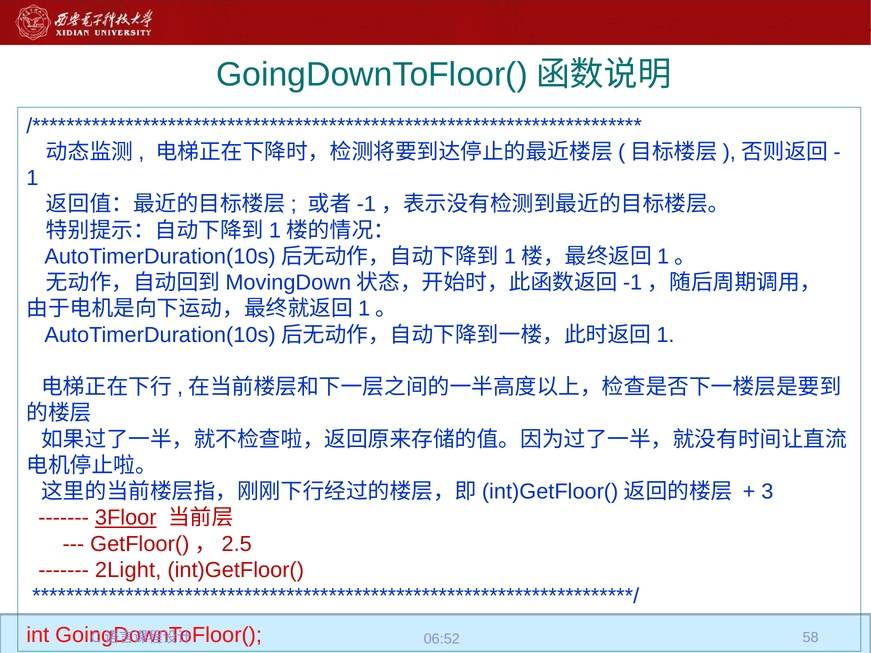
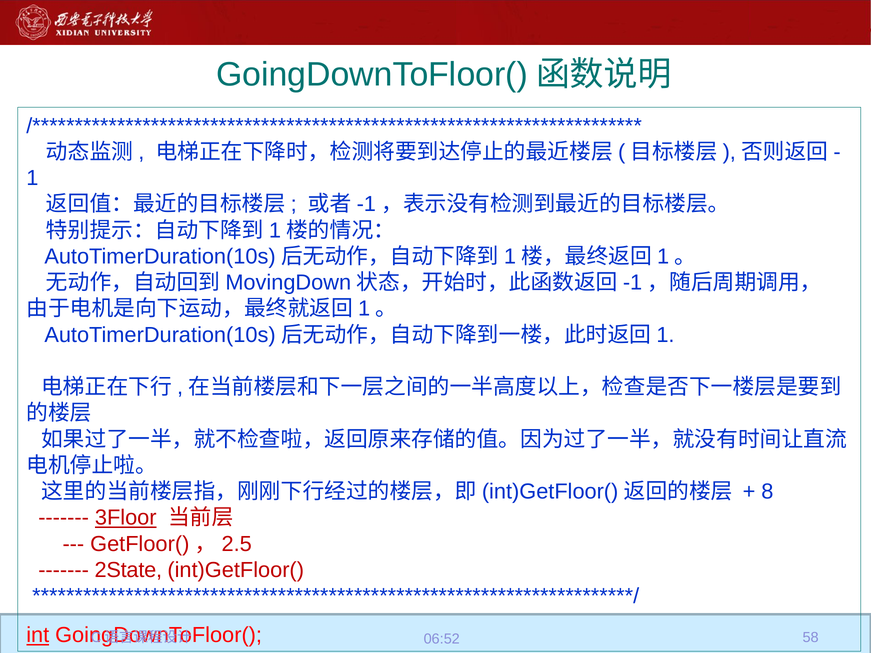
3: 3 -> 8
2Light: 2Light -> 2State
int underline: none -> present
